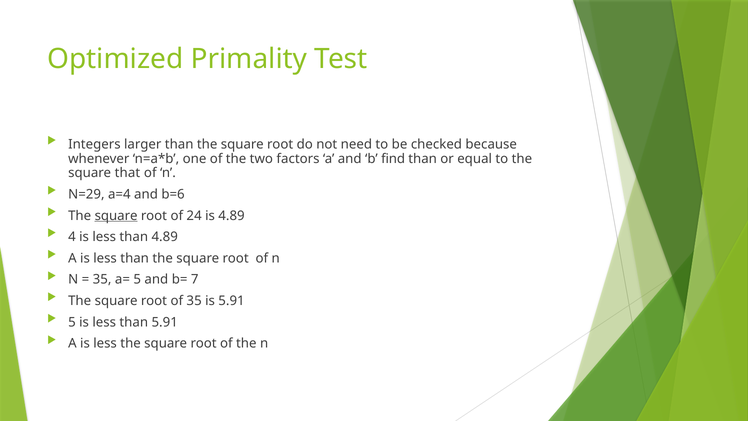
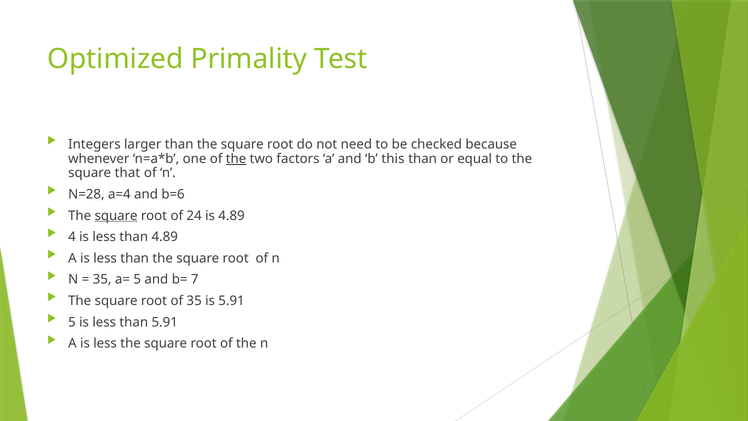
the at (236, 159) underline: none -> present
find: find -> this
N=29: N=29 -> N=28
